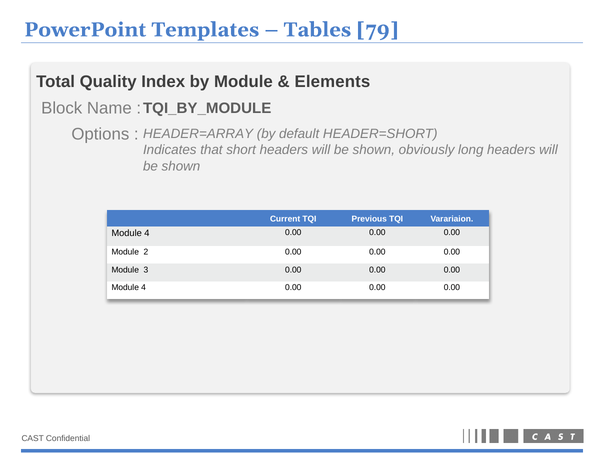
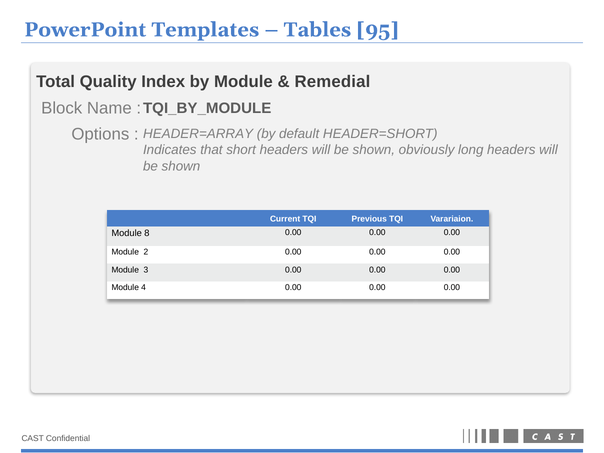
79: 79 -> 95
Elements: Elements -> Remedial
4 at (147, 233): 4 -> 8
